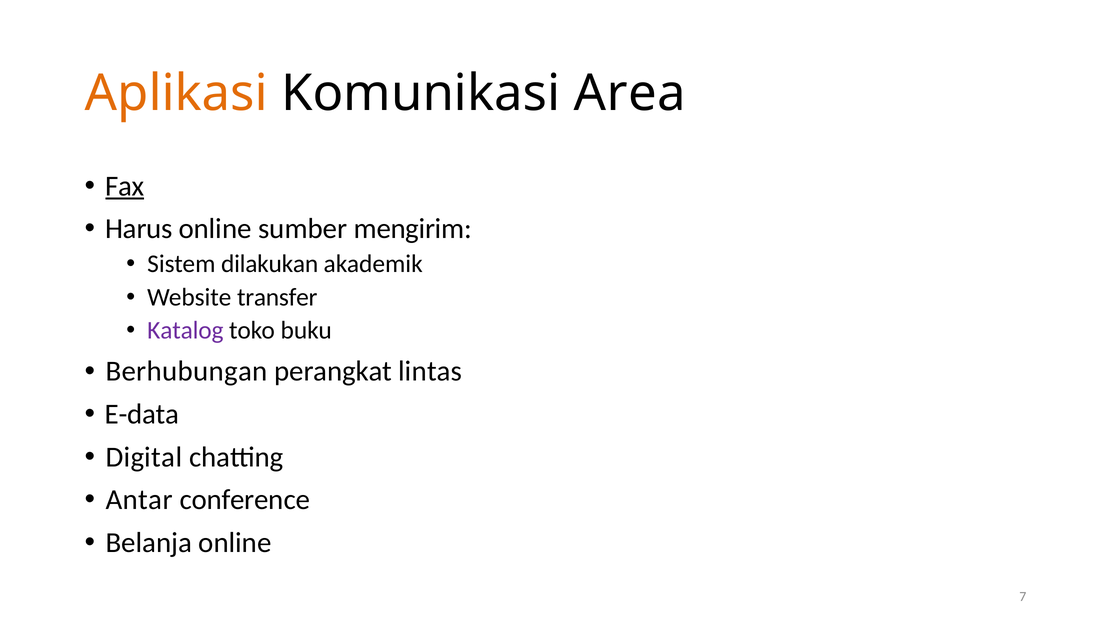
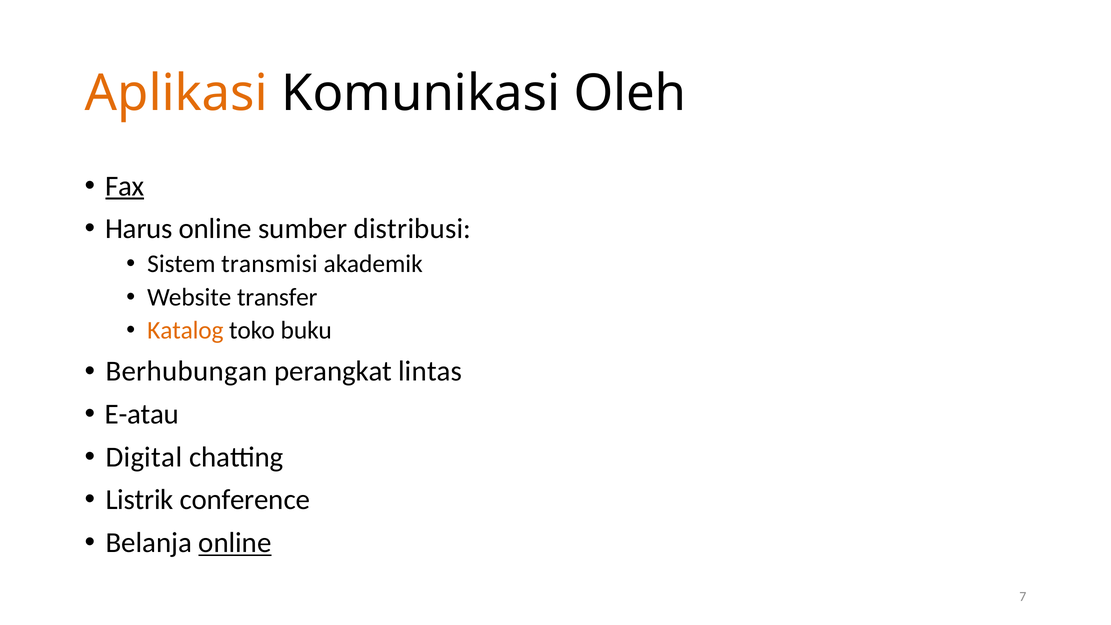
Area: Area -> Oleh
mengirim: mengirim -> distribusi
dilakukan: dilakukan -> transmisi
Katalog colour: purple -> orange
E-data: E-data -> E-atau
Antar: Antar -> Listrik
online at (235, 543) underline: none -> present
